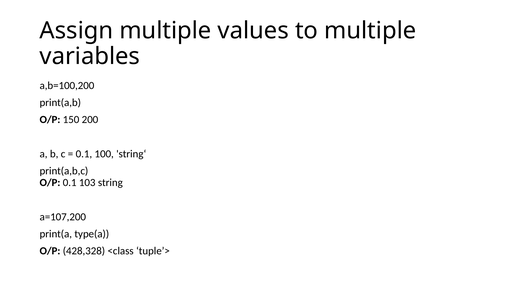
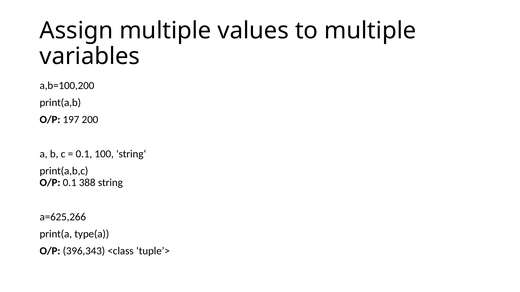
150: 150 -> 197
103: 103 -> 388
a=107,200: a=107,200 -> a=625,266
428,328: 428,328 -> 396,343
